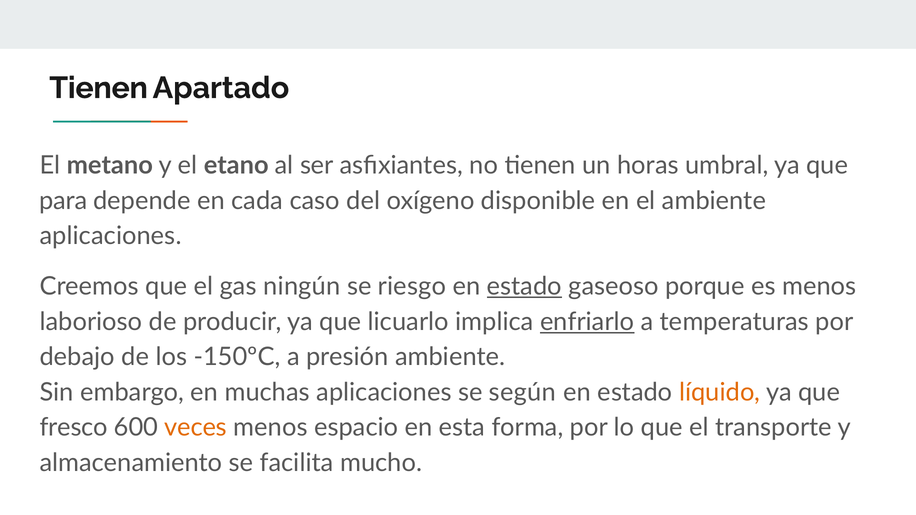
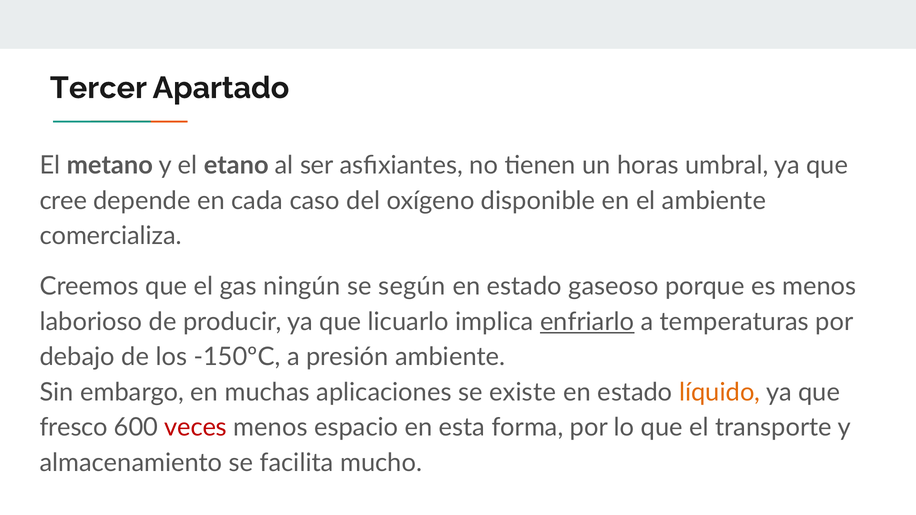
Tienen at (99, 88): Tienen -> Tercer
para: para -> cree
aplicaciones at (111, 236): aplicaciones -> comercializa
riesgo: riesgo -> según
estado at (524, 287) underline: present -> none
según: según -> existe
veces colour: orange -> red
